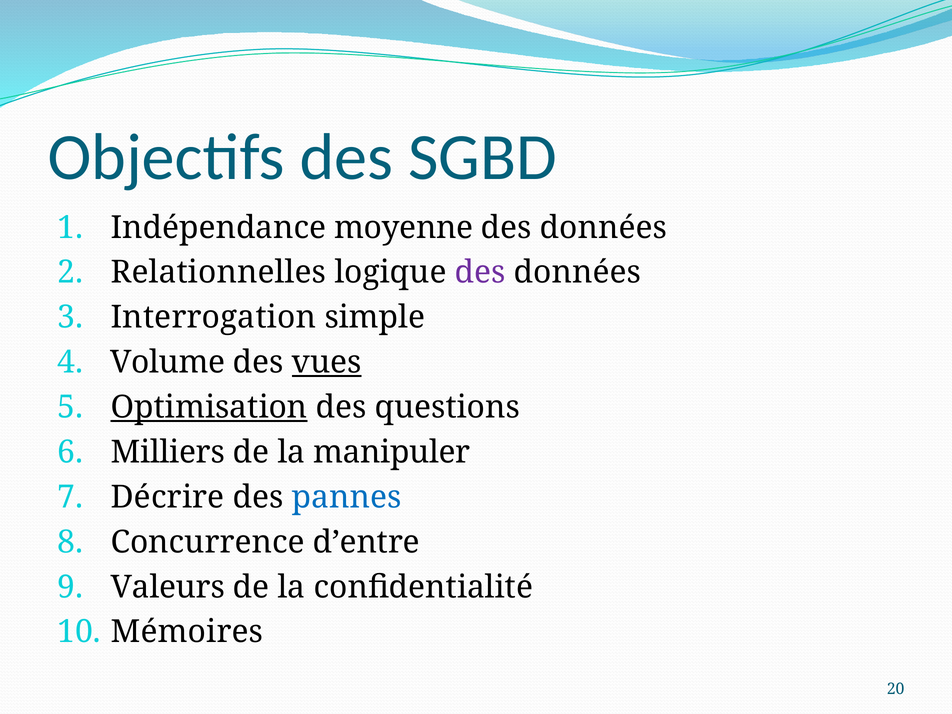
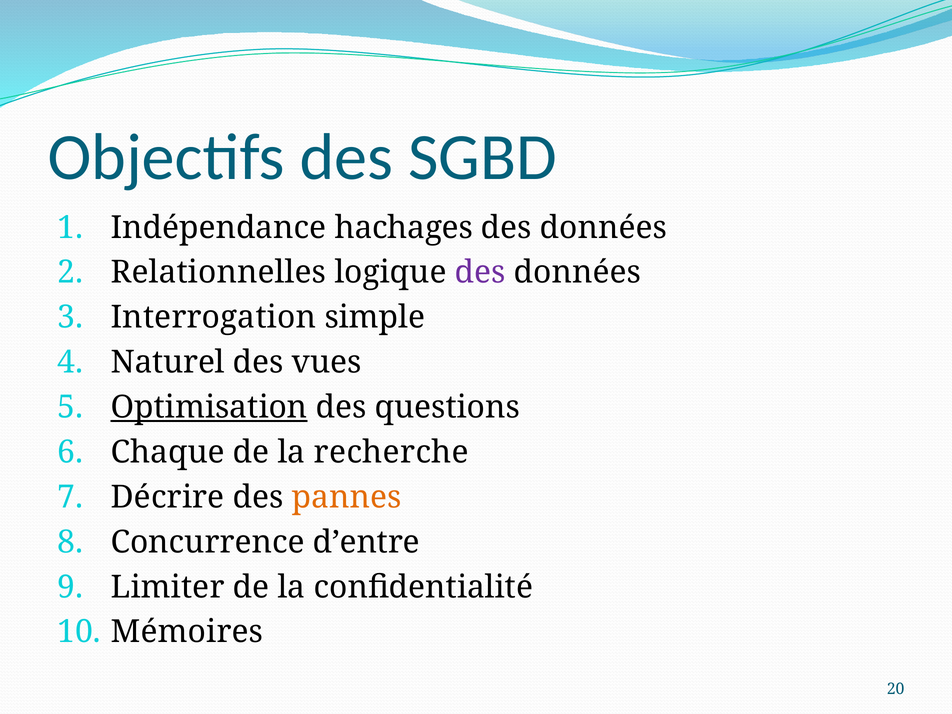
moyenne: moyenne -> hachages
Volume: Volume -> Naturel
vues underline: present -> none
Milliers: Milliers -> Chaque
manipuler: manipuler -> recherche
pannes colour: blue -> orange
Valeurs: Valeurs -> Limiter
